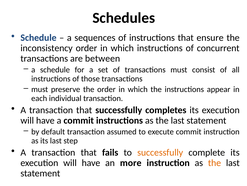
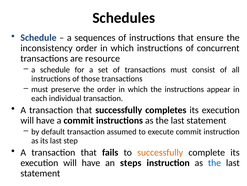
between: between -> resource
more: more -> steps
the at (215, 162) colour: orange -> blue
